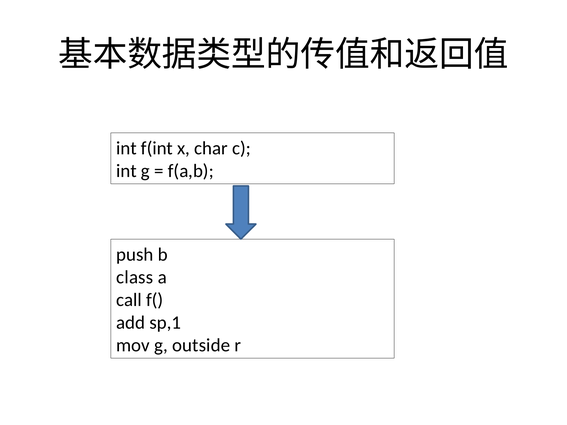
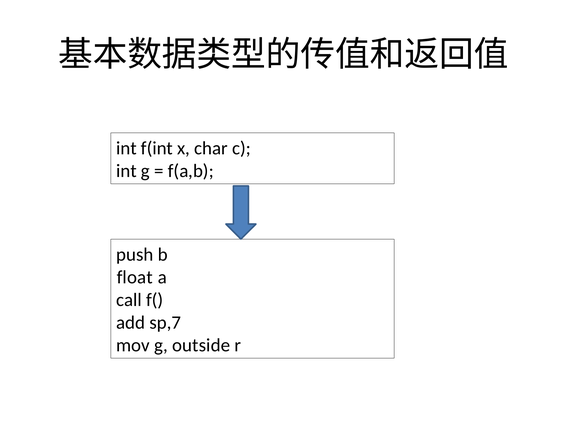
class: class -> float
sp,1: sp,1 -> sp,7
